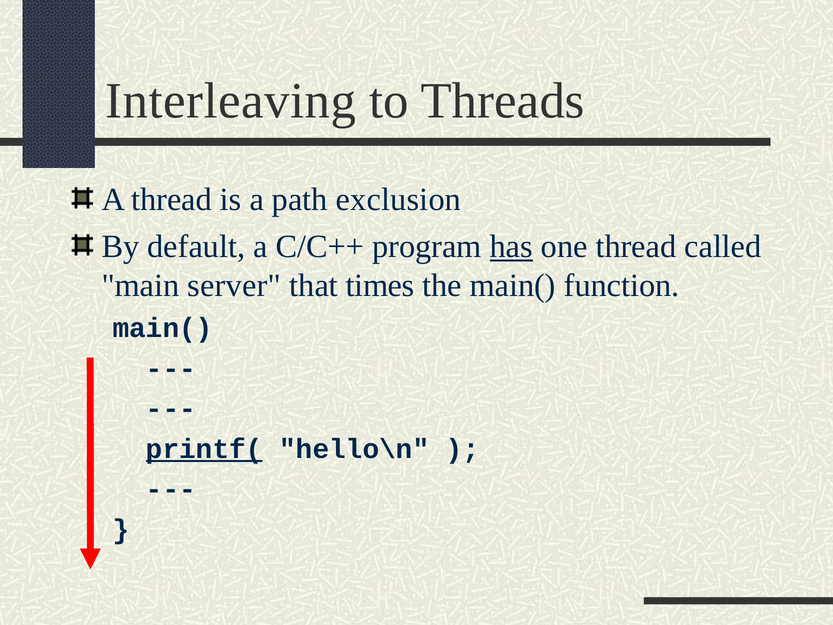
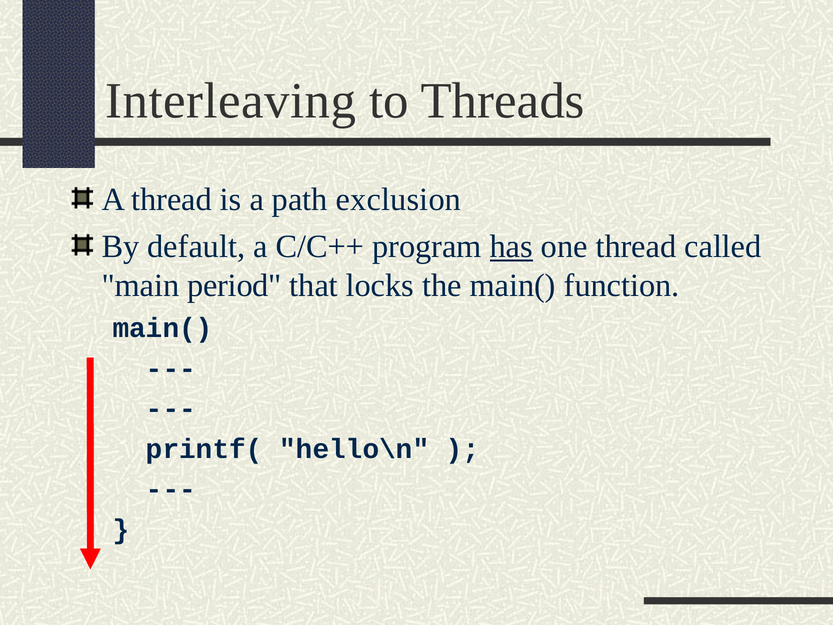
server: server -> period
times: times -> locks
printf( underline: present -> none
